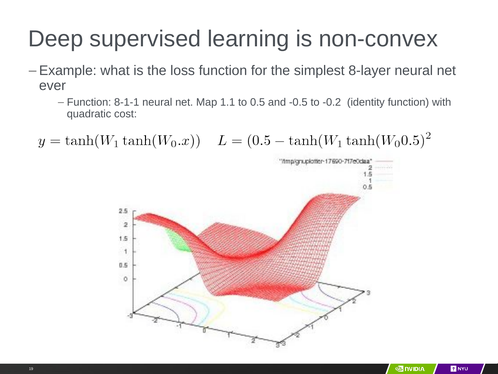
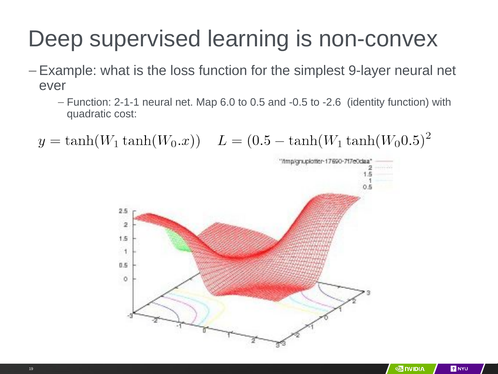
8-layer: 8-layer -> 9-layer
8-1-1: 8-1-1 -> 2-1-1
1.1: 1.1 -> 6.0
-0.2: -0.2 -> -2.6
